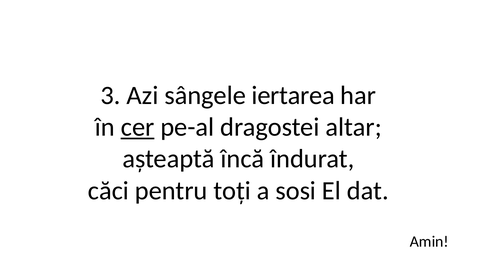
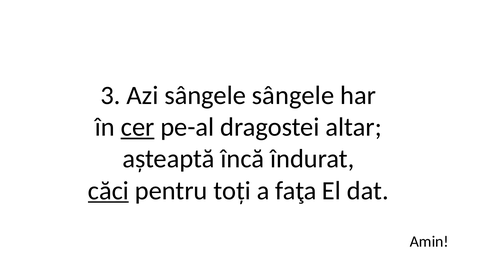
sângele iertarea: iertarea -> sângele
căci underline: none -> present
sosi: sosi -> faţa
